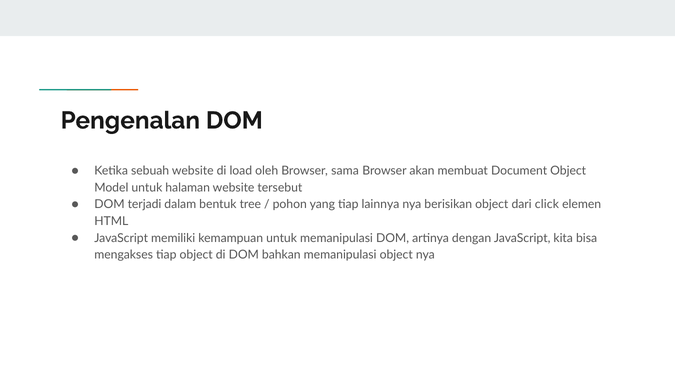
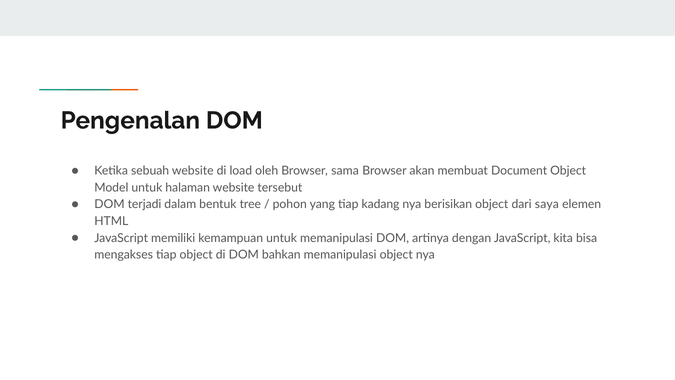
lainnya: lainnya -> kadang
click: click -> saya
